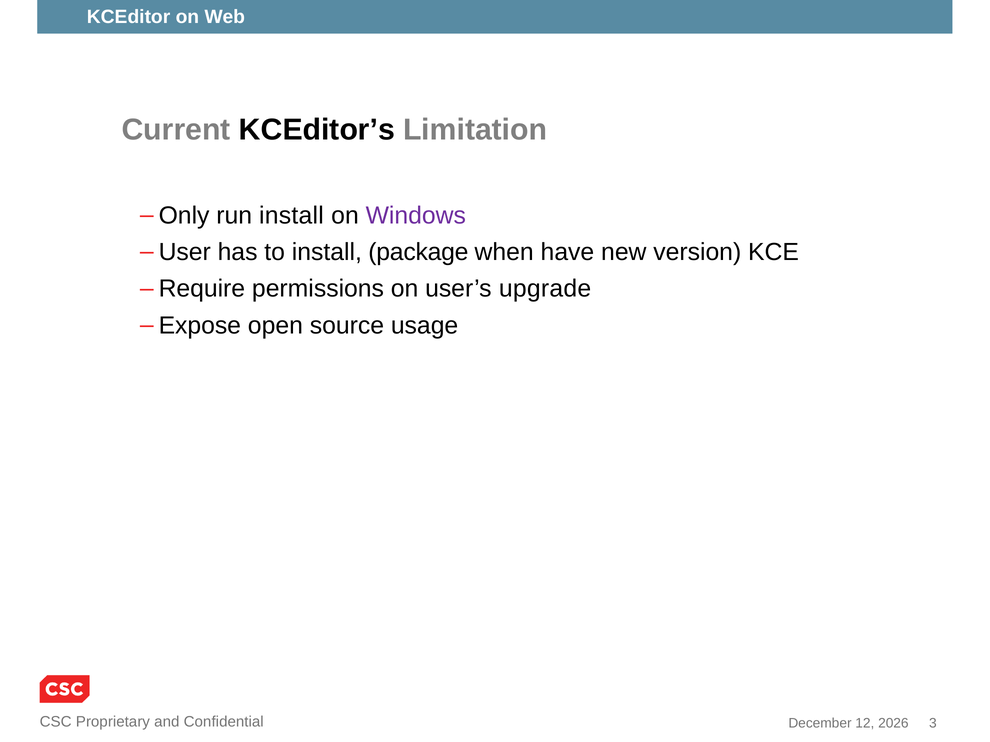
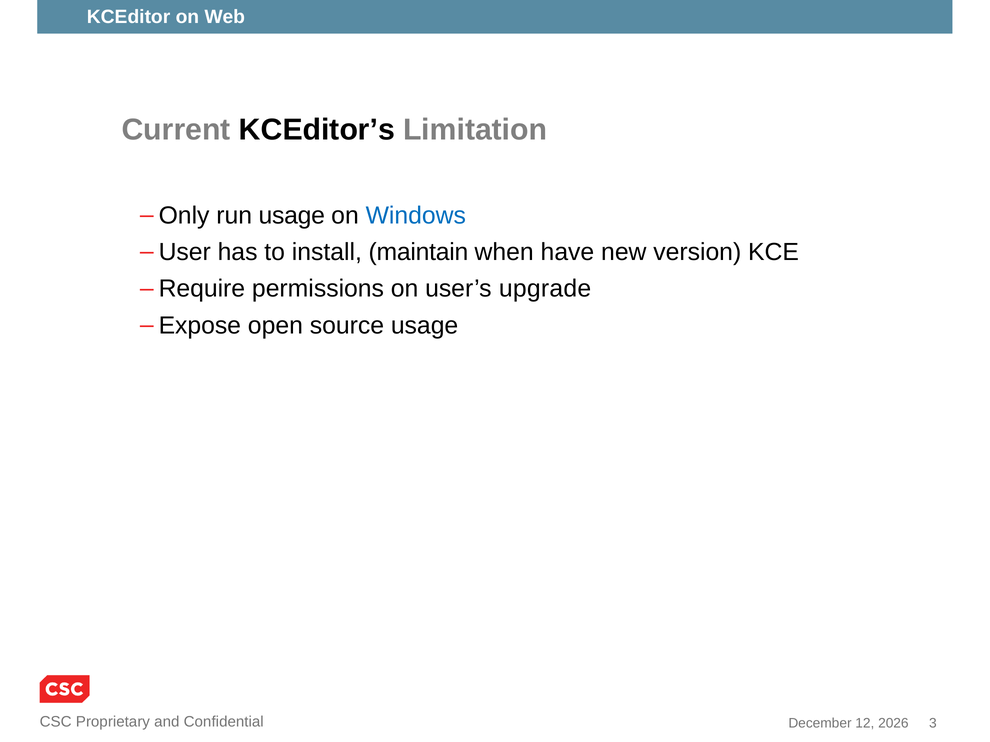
run install: install -> usage
Windows colour: purple -> blue
package: package -> maintain
